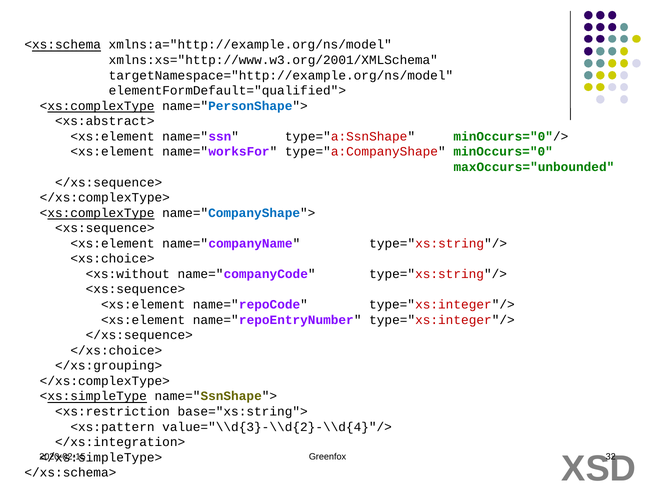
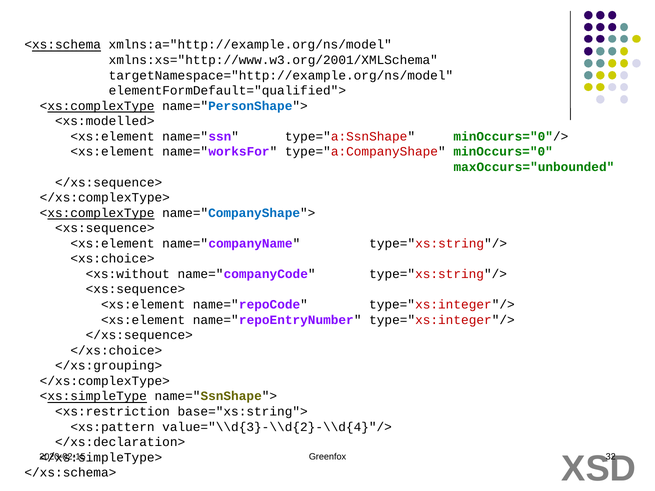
<xs:abstract>: <xs:abstract> -> <xs:modelled>
</xs:integration>: </xs:integration> -> </xs:declaration>
